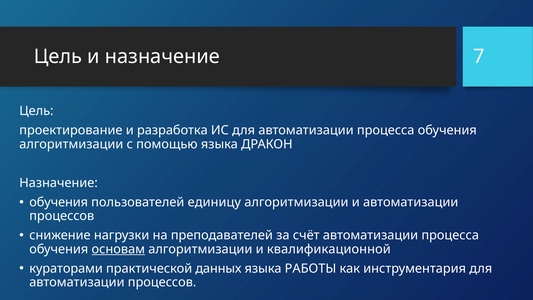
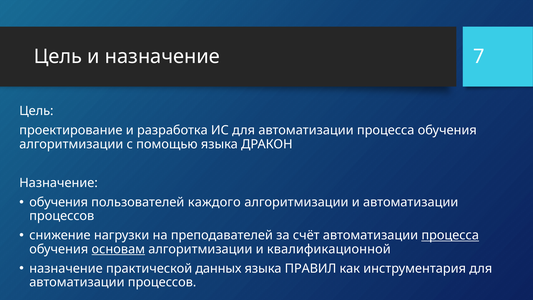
единицу: единицу -> каждого
процесса at (450, 235) underline: none -> present
кураторами at (66, 268): кураторами -> назначение
РАБОТЫ: РАБОТЫ -> ПРАВИЛ
